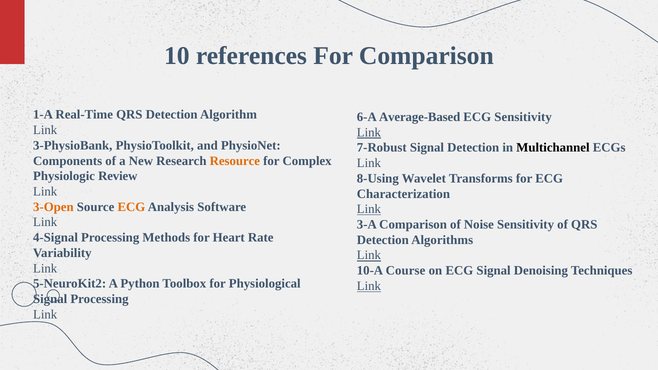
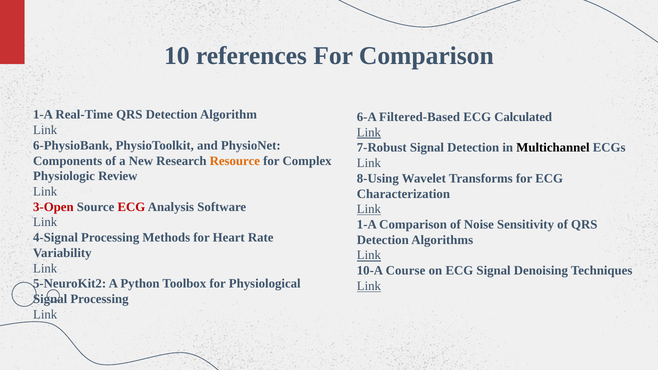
Average-Based: Average-Based -> Filtered-Based
ECG Sensitivity: Sensitivity -> Calculated
3-PhysioBank: 3-PhysioBank -> 6-PhysioBank
3-Open colour: orange -> red
ECG at (131, 207) colour: orange -> red
3-A at (367, 225): 3-A -> 1-A
